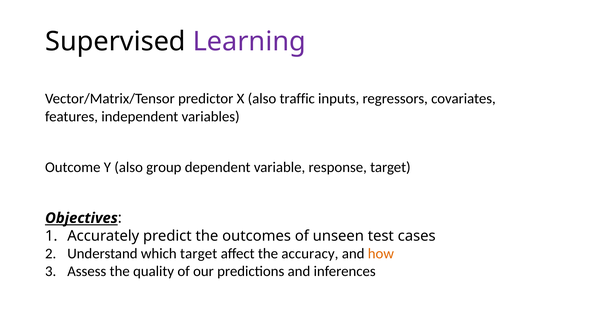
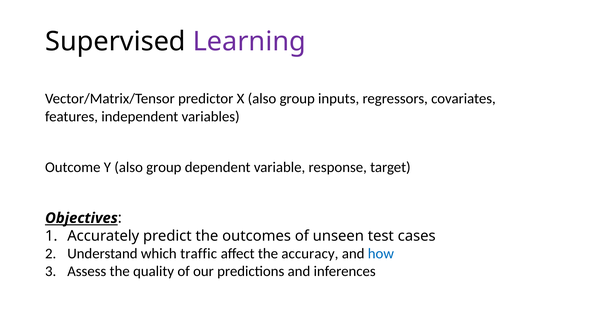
X also traffic: traffic -> group
which target: target -> traffic
how colour: orange -> blue
